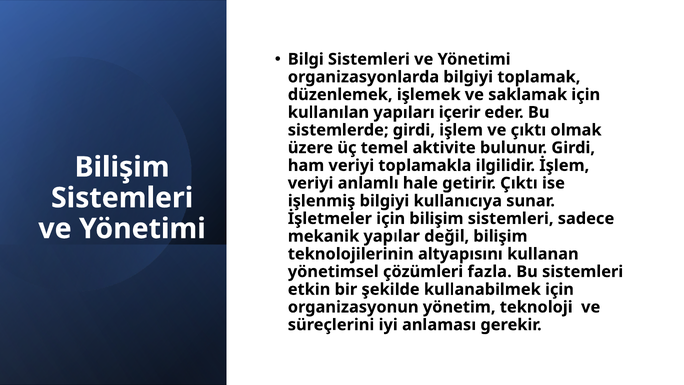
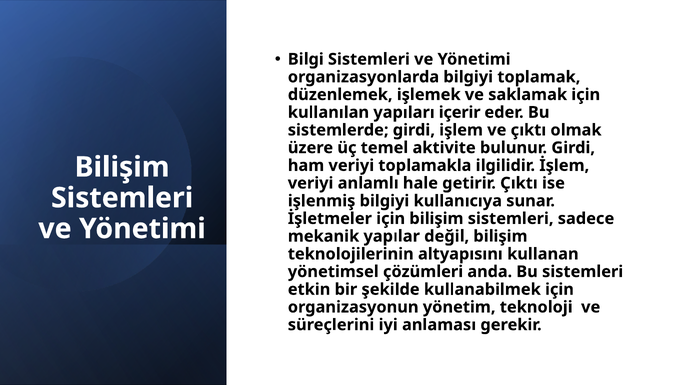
fazla: fazla -> anda
